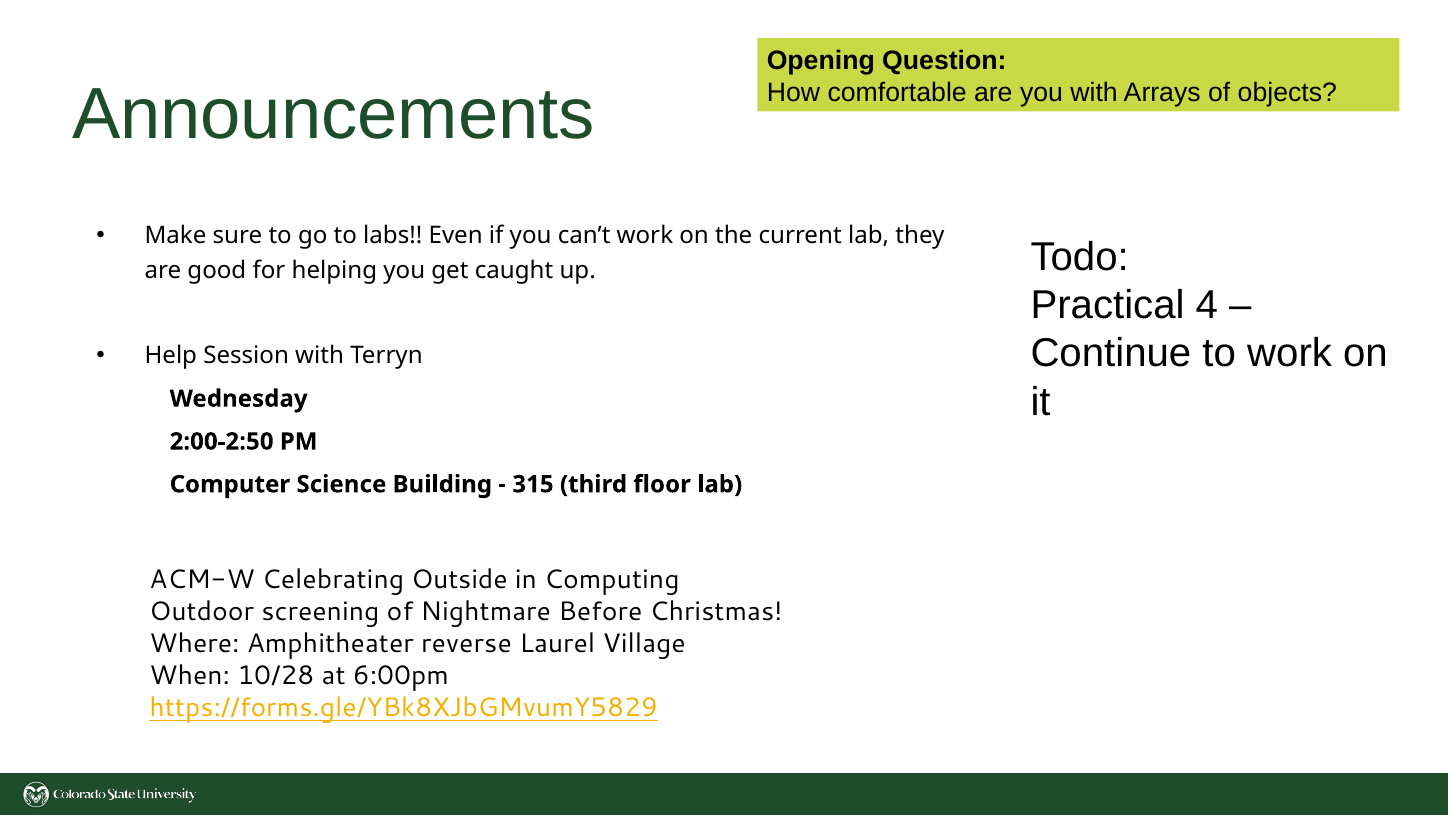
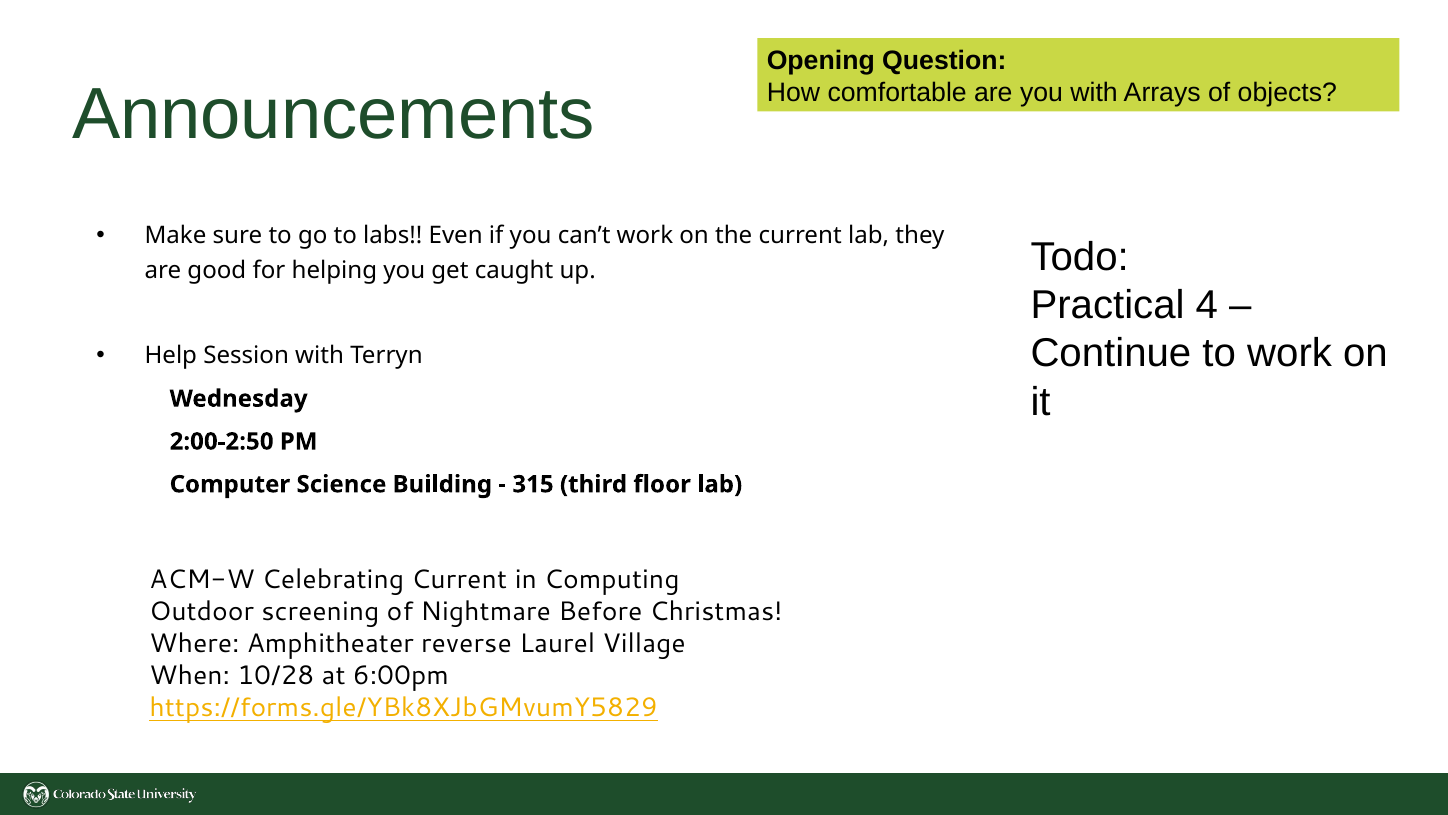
Celebrating Outside: Outside -> Current
